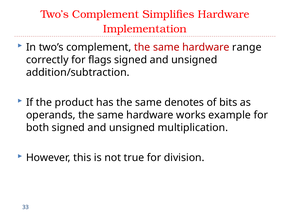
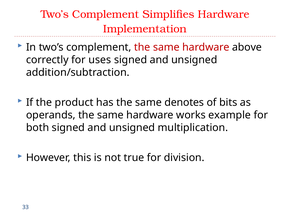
range: range -> above
flags: flags -> uses
